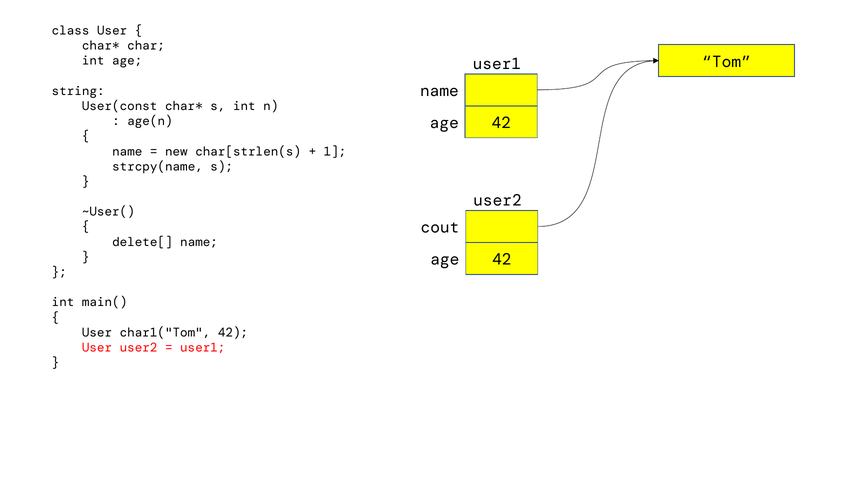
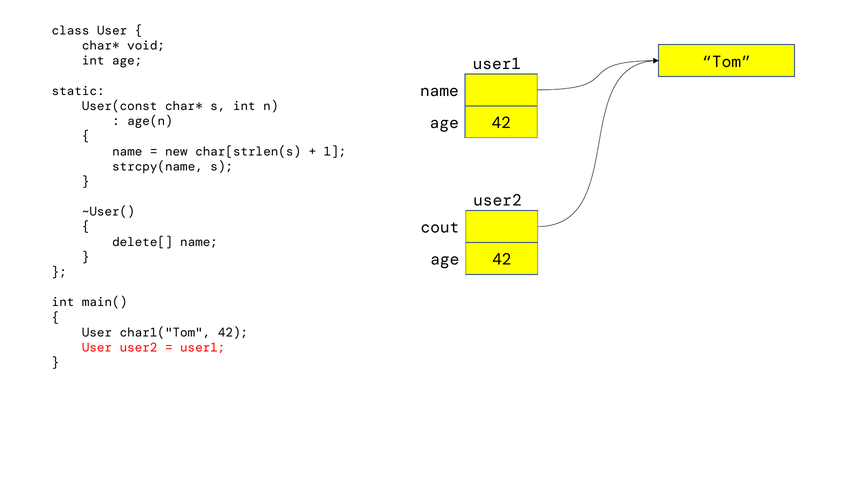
char: char -> void
string: string -> static
